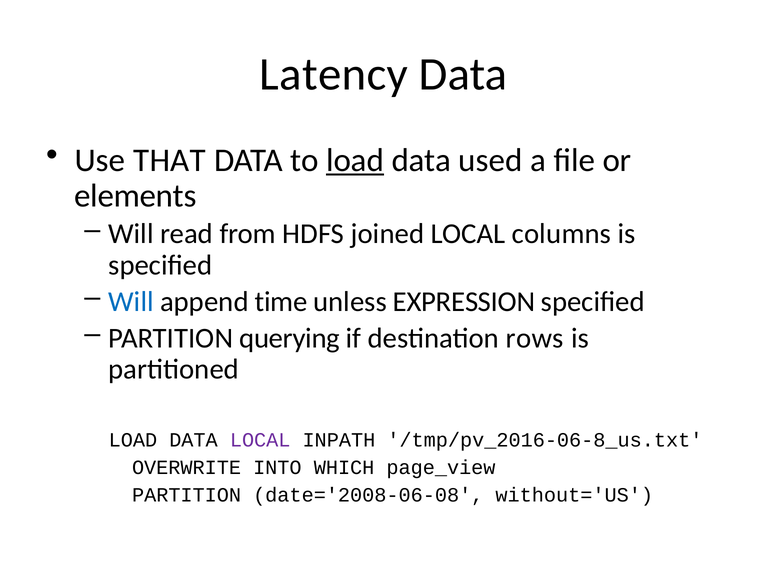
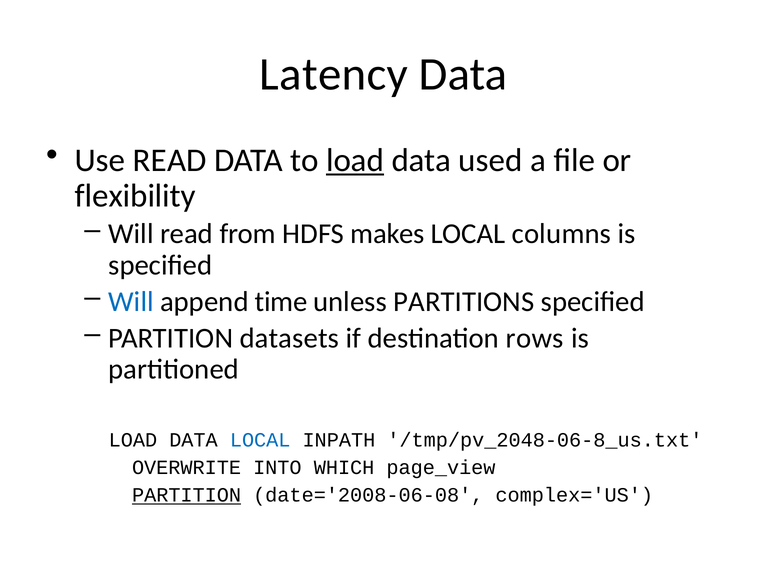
Use THAT: THAT -> READ
elements: elements -> flexibility
joined: joined -> makes
EXPRESSION: EXPRESSION -> PARTITIONS
querying: querying -> datasets
LOCAL at (260, 440) colour: purple -> blue
/tmp/pv_2016-06-8_us.txt: /tmp/pv_2016-06-8_us.txt -> /tmp/pv_2048-06-8_us.txt
PARTITION at (187, 495) underline: none -> present
without='US: without='US -> complex='US
